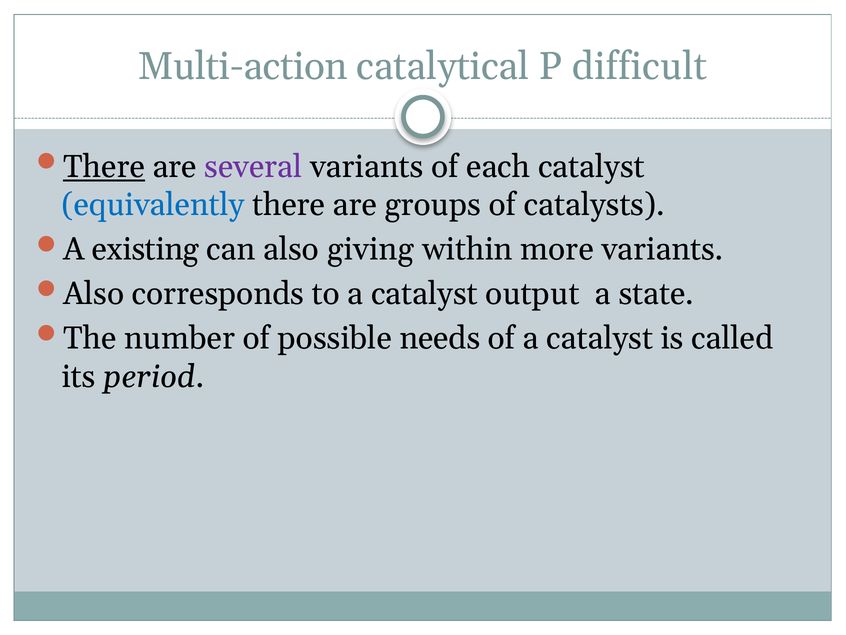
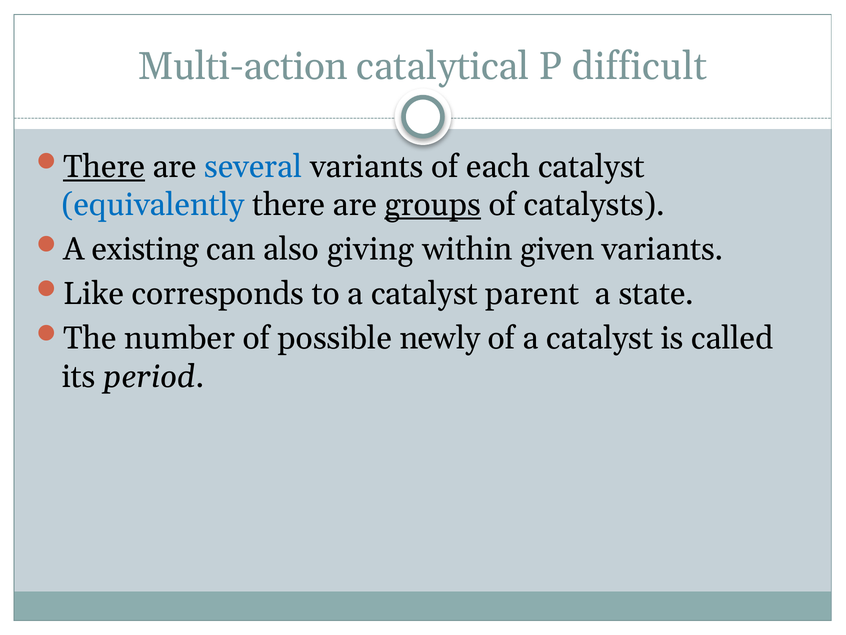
several colour: purple -> blue
groups underline: none -> present
more: more -> given
Also at (94, 294): Also -> Like
output: output -> parent
needs: needs -> newly
